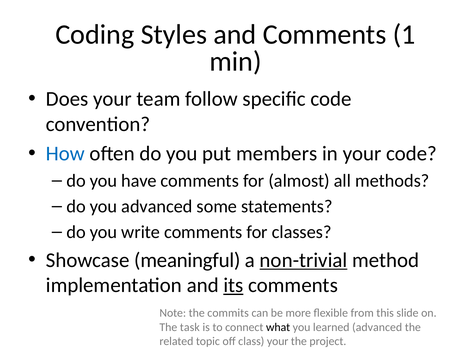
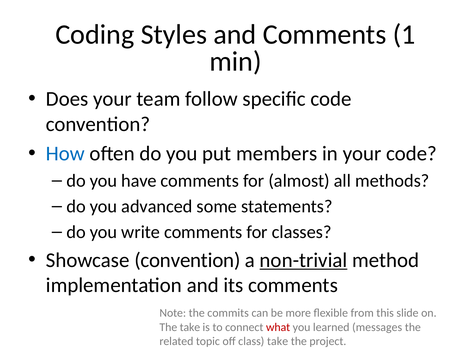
Showcase meaningful: meaningful -> convention
its underline: present -> none
The task: task -> take
what colour: black -> red
learned advanced: advanced -> messages
class your: your -> take
